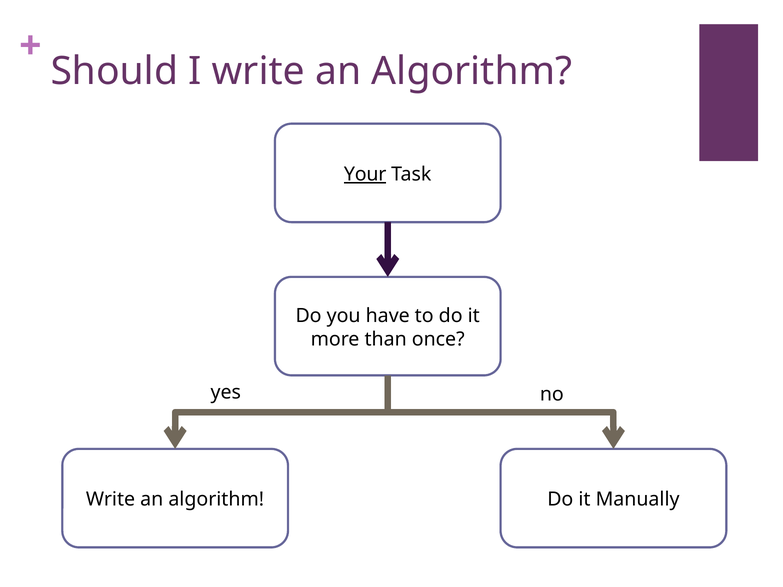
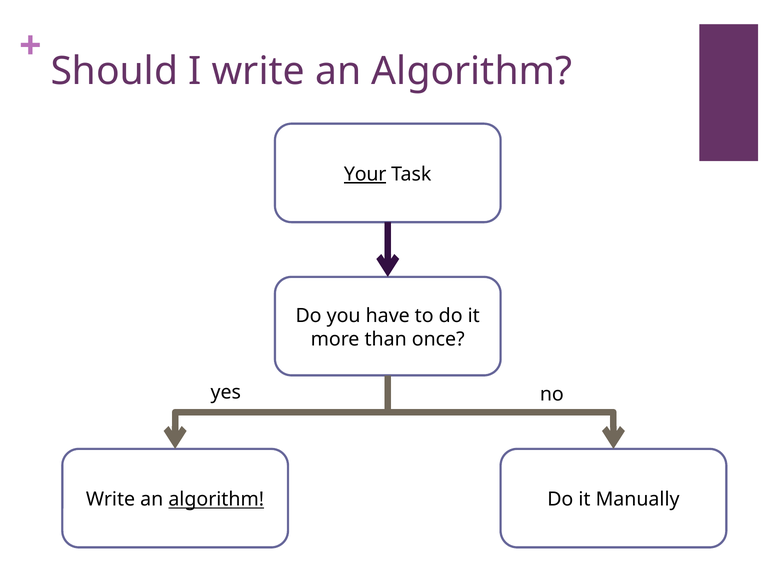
algorithm at (216, 500) underline: none -> present
